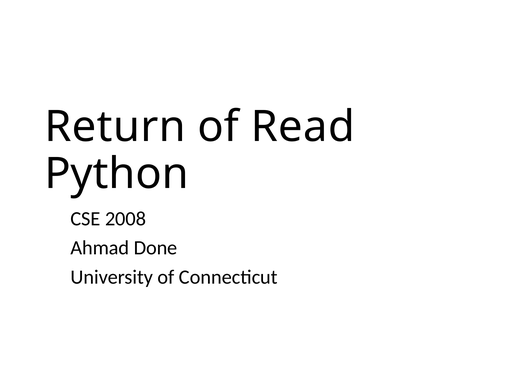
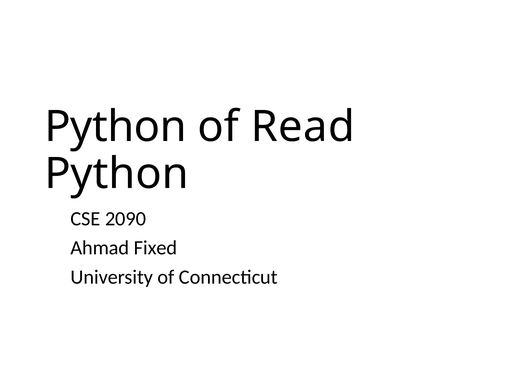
Return at (115, 127): Return -> Python
2008: 2008 -> 2090
Done: Done -> Fixed
